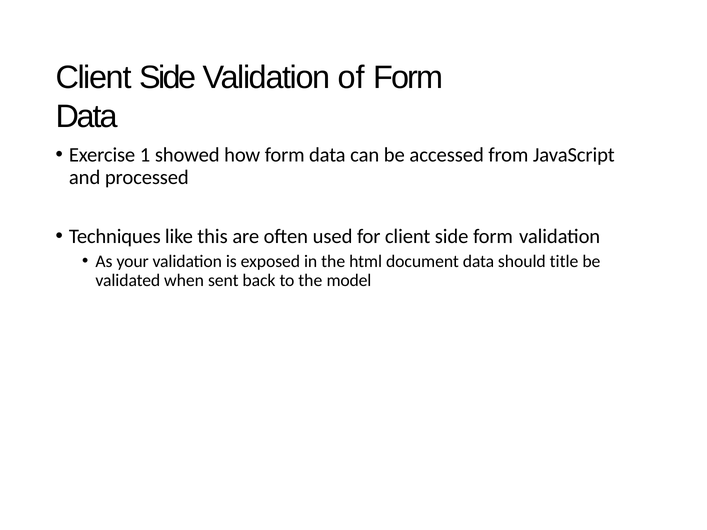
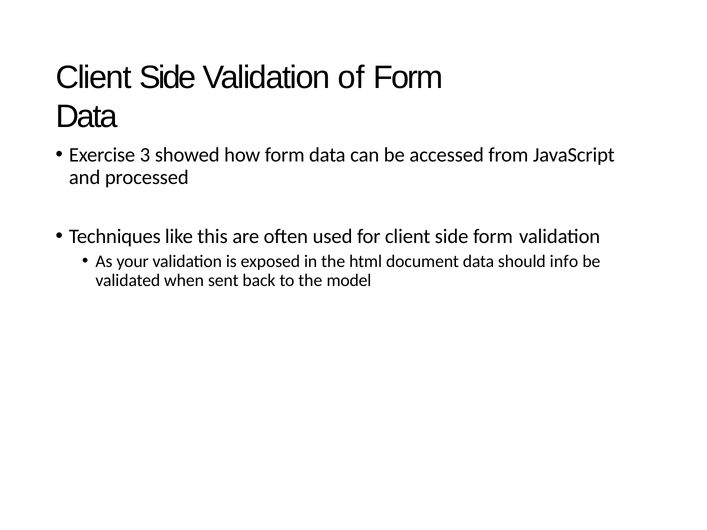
1: 1 -> 3
title: title -> info
